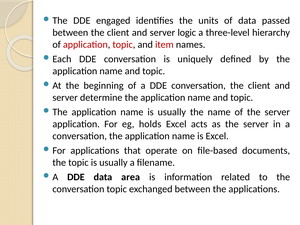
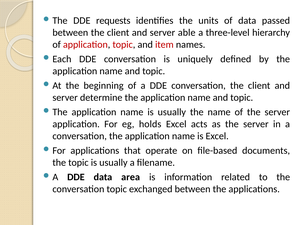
engaged: engaged -> requests
logic: logic -> able
